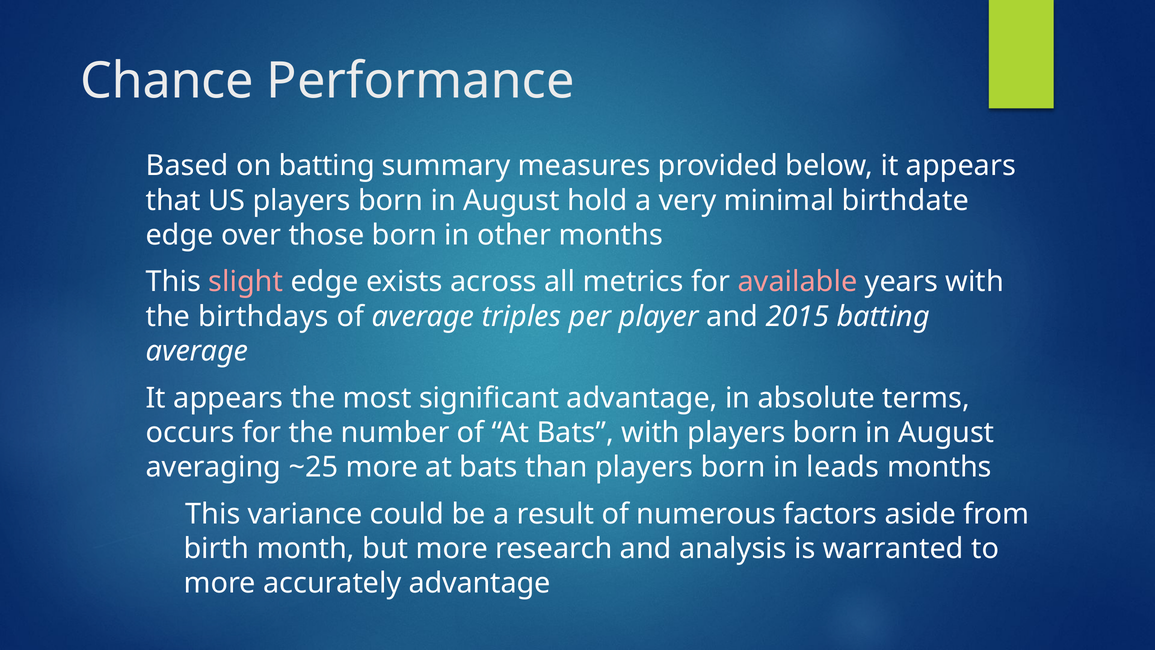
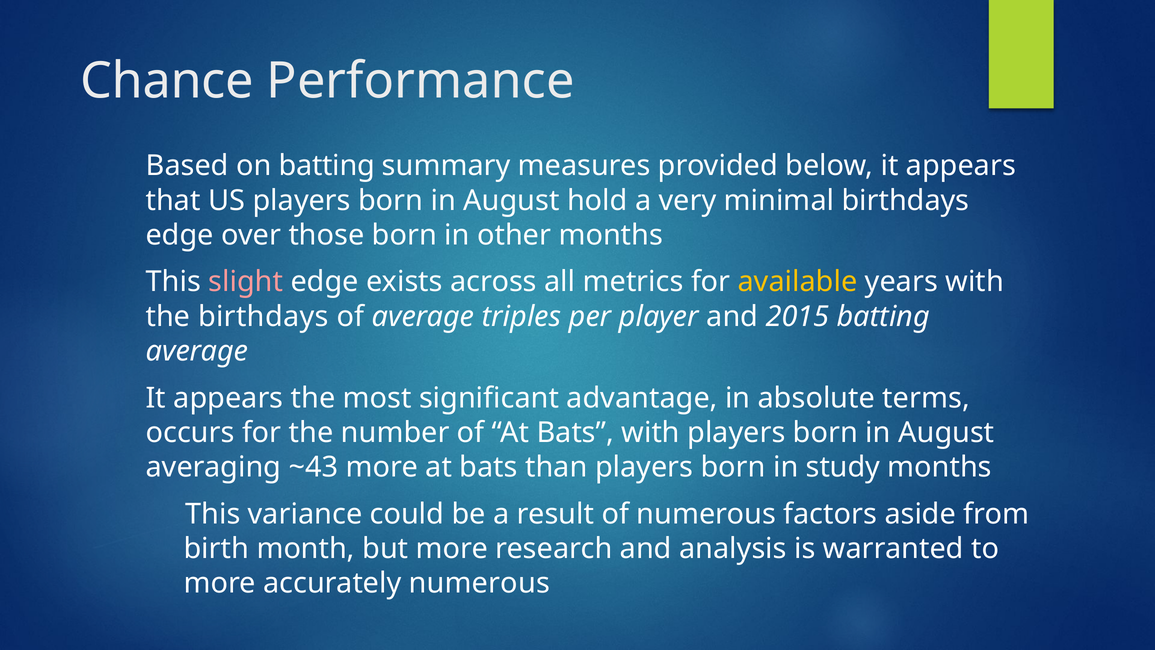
minimal birthdate: birthdate -> birthdays
available colour: pink -> yellow
~25: ~25 -> ~43
leads: leads -> study
accurately advantage: advantage -> numerous
